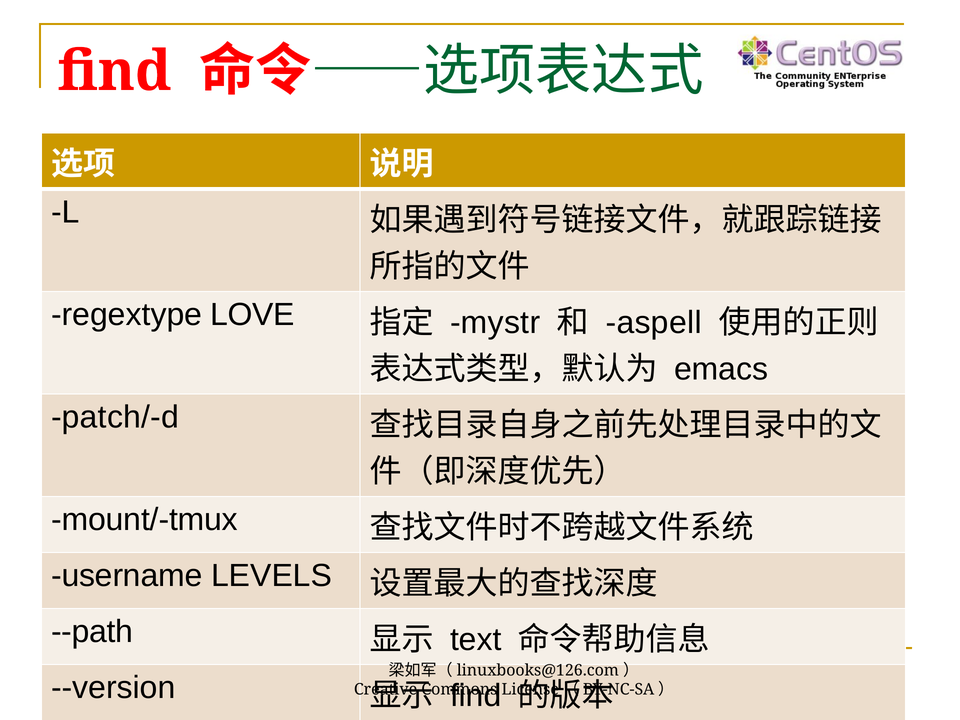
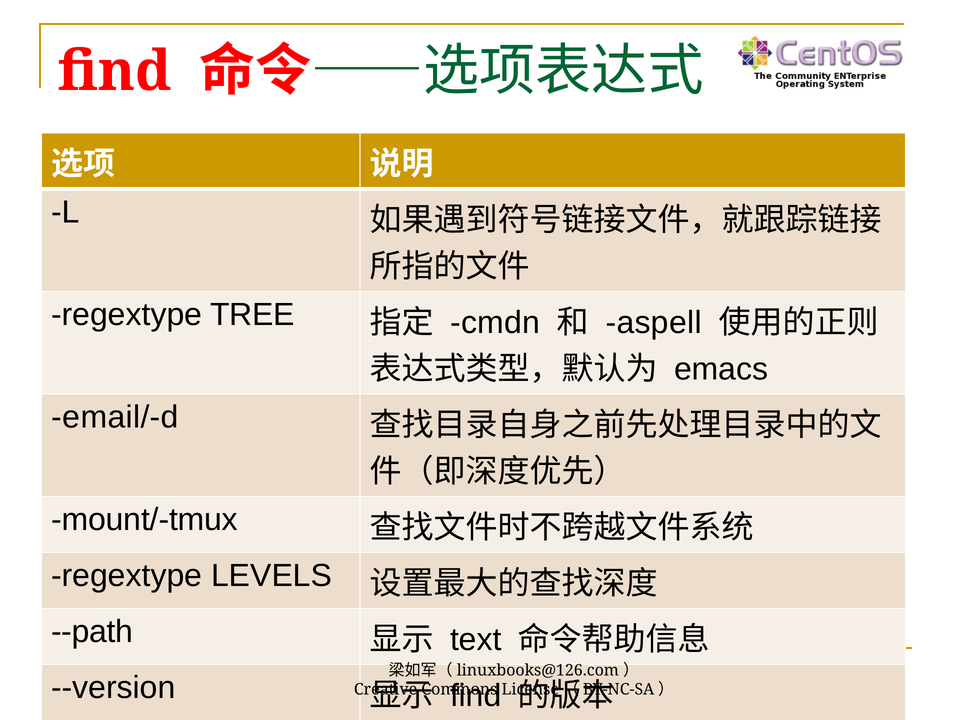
LOVE: LOVE -> TREE
mystr: mystr -> cmdn
patch/-d: patch/-d -> email/-d
username at (127, 576): username -> regextype
